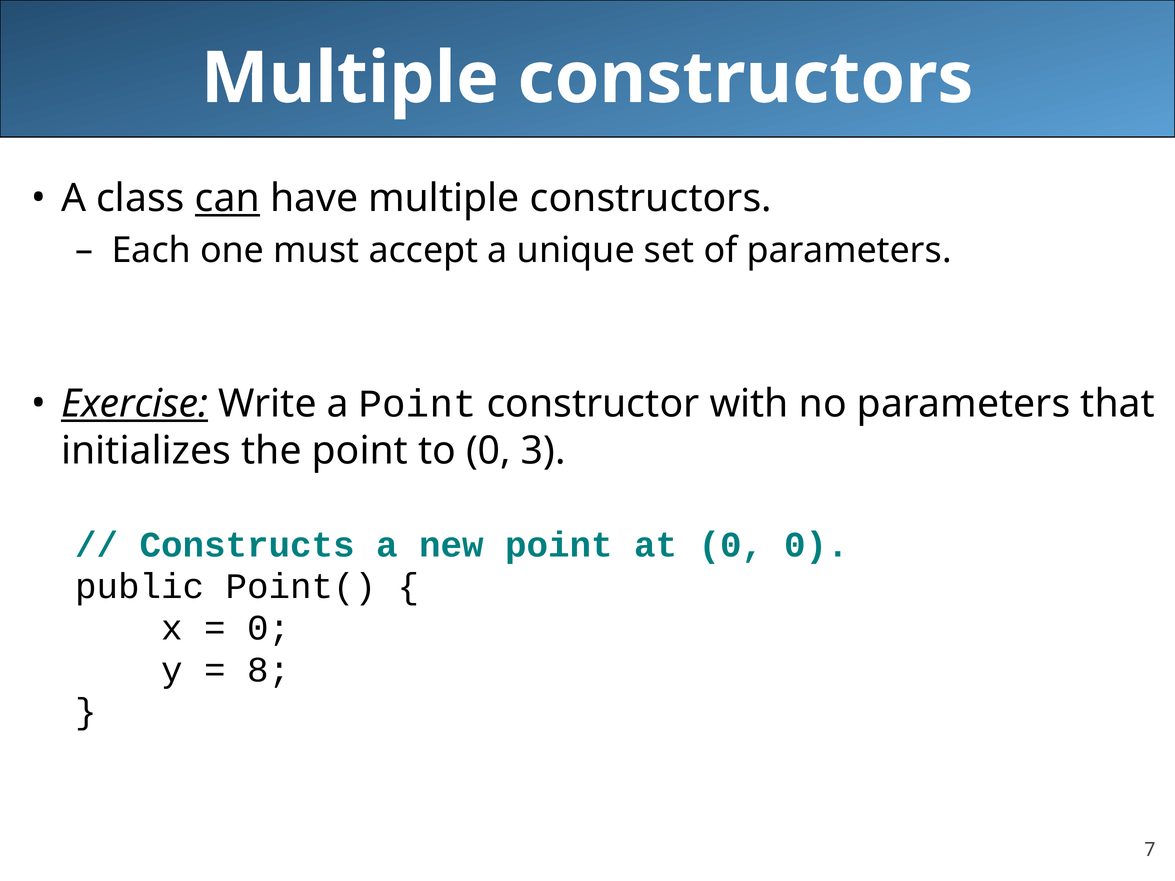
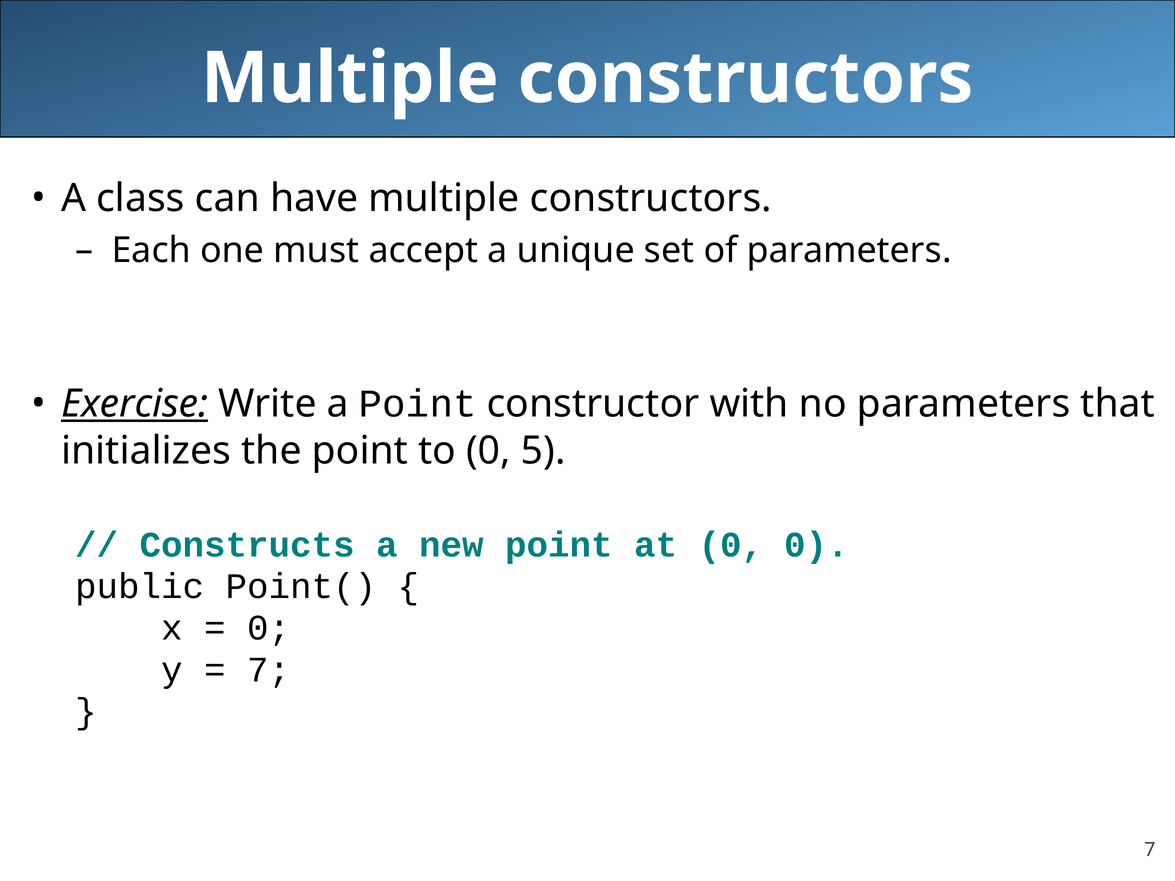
can underline: present -> none
3: 3 -> 5
8 at (269, 670): 8 -> 7
